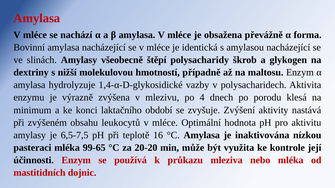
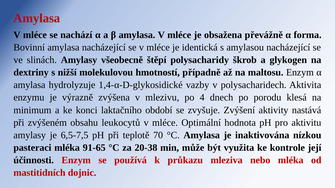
16: 16 -> 70
99-65: 99-65 -> 91-65
20-20: 20-20 -> 20-38
